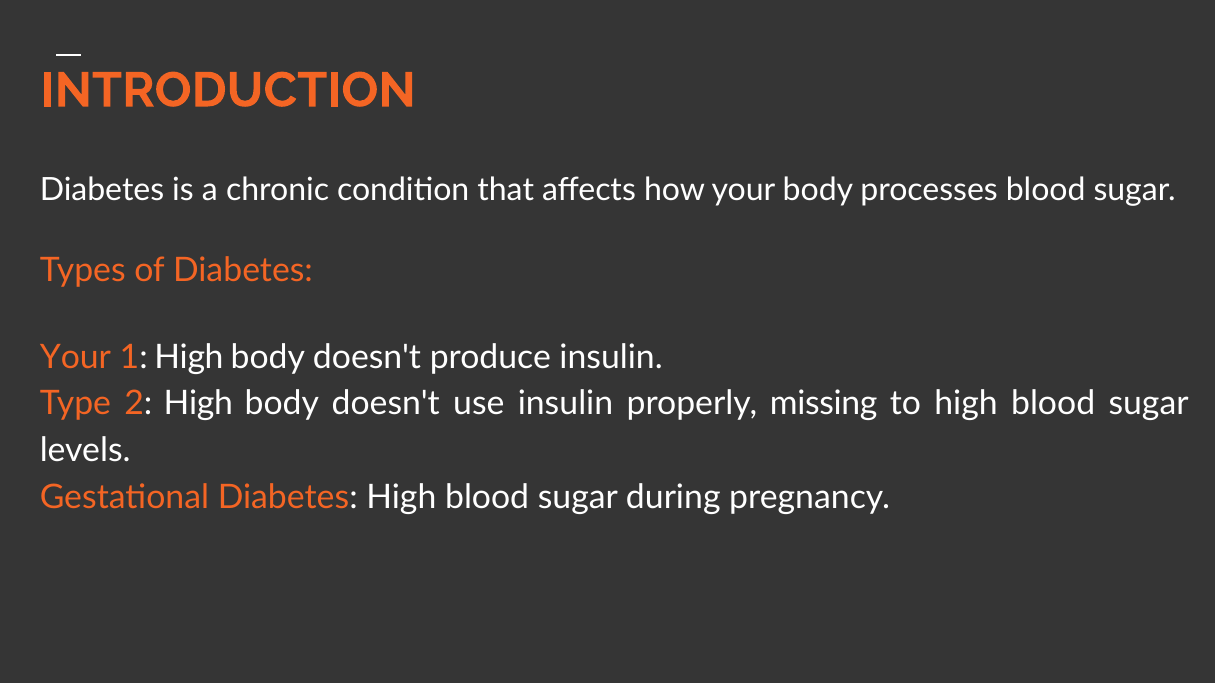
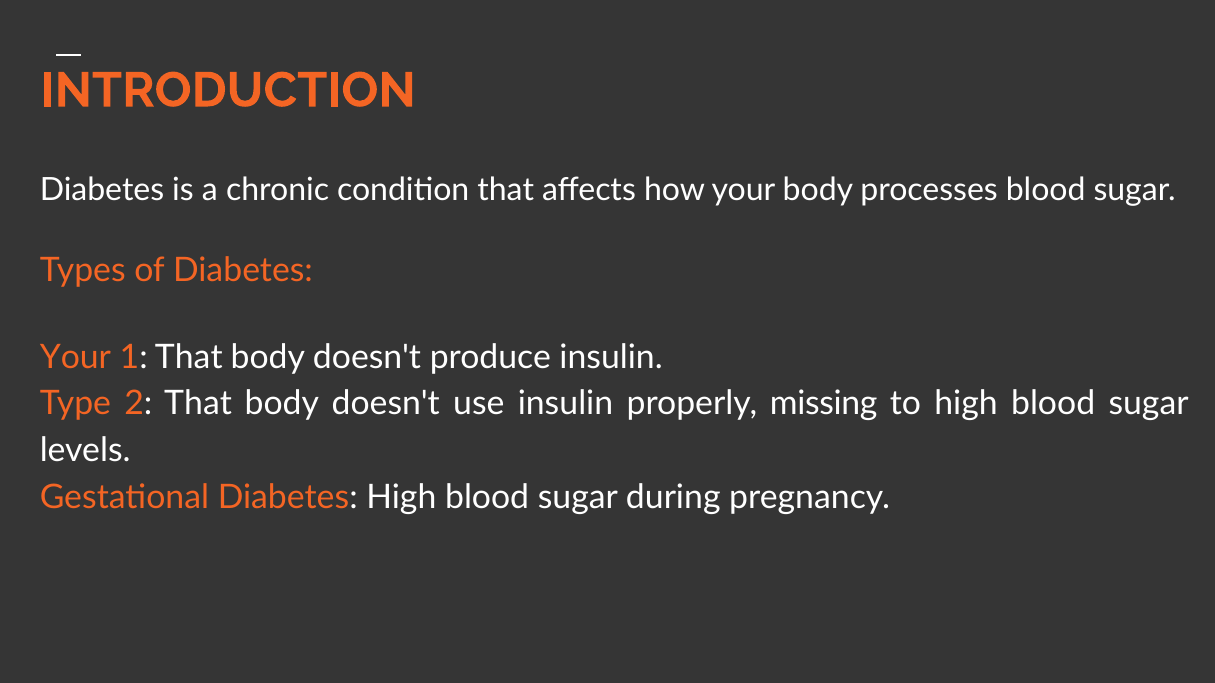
1 High: High -> That
2 High: High -> That
